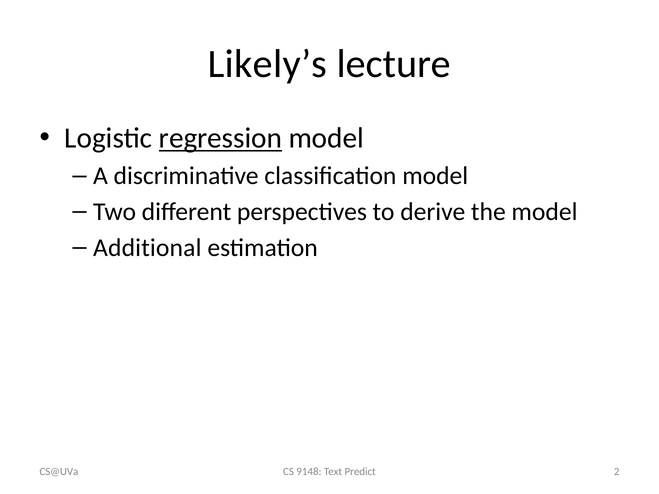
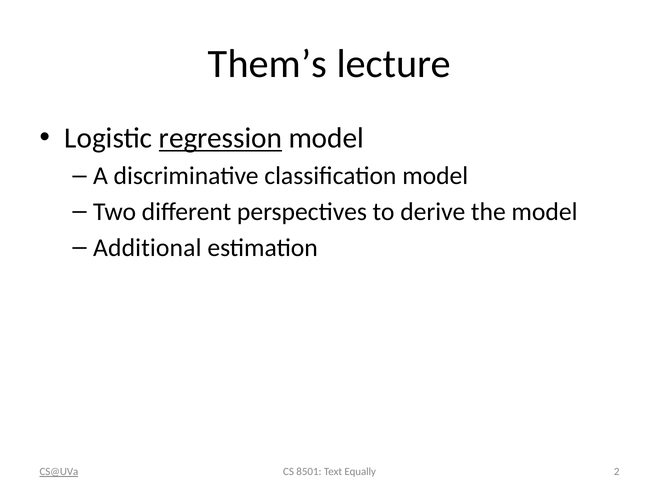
Likely’s: Likely’s -> Them’s
9148: 9148 -> 8501
Predict: Predict -> Equally
CS@UVa underline: none -> present
